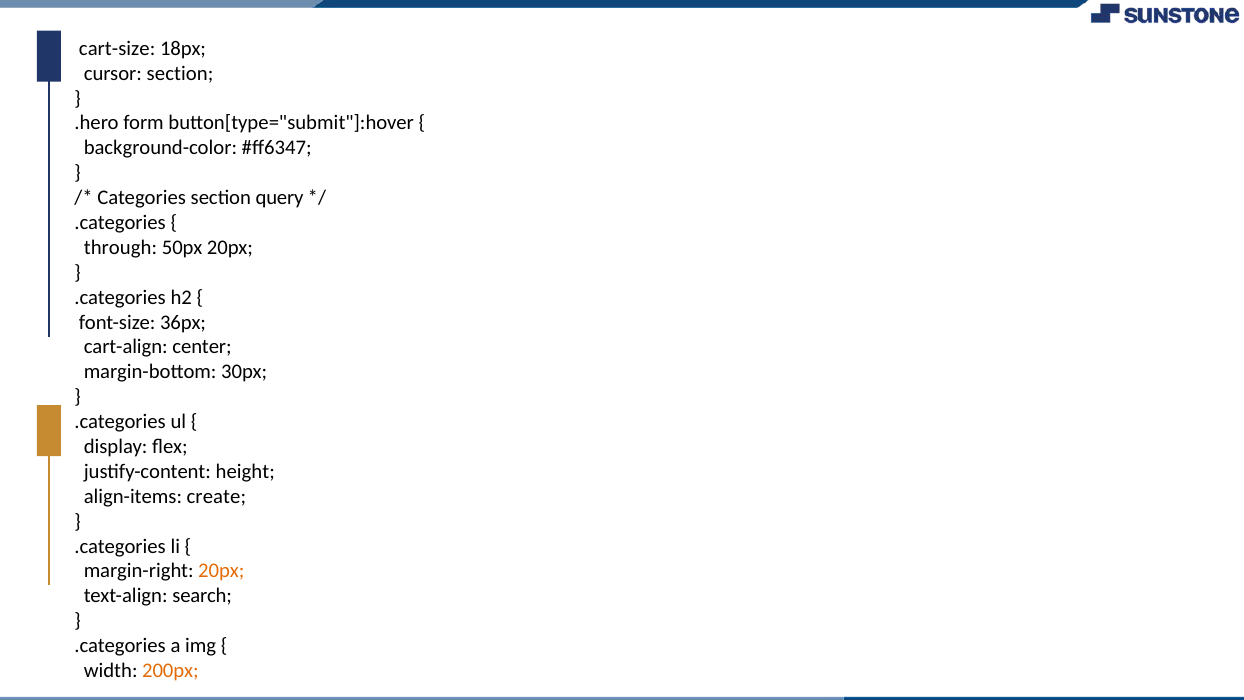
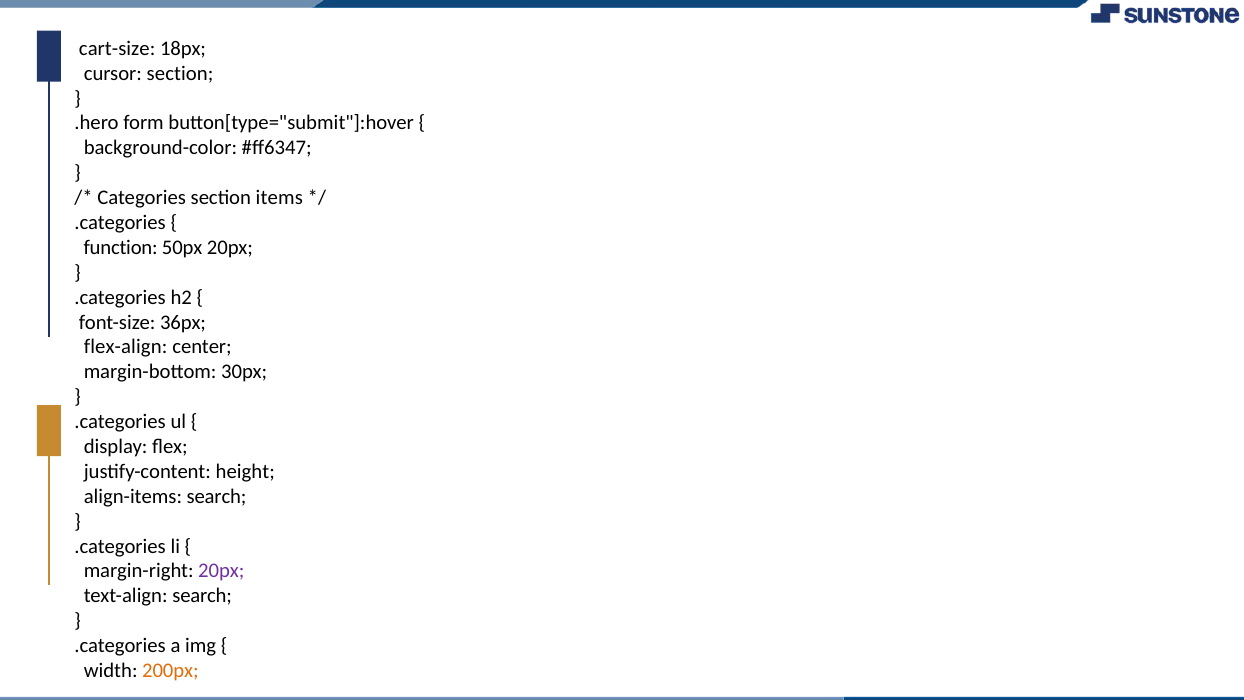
query: query -> items
through: through -> function
cart-align: cart-align -> flex-align
align-items create: create -> search
20px at (221, 571) colour: orange -> purple
